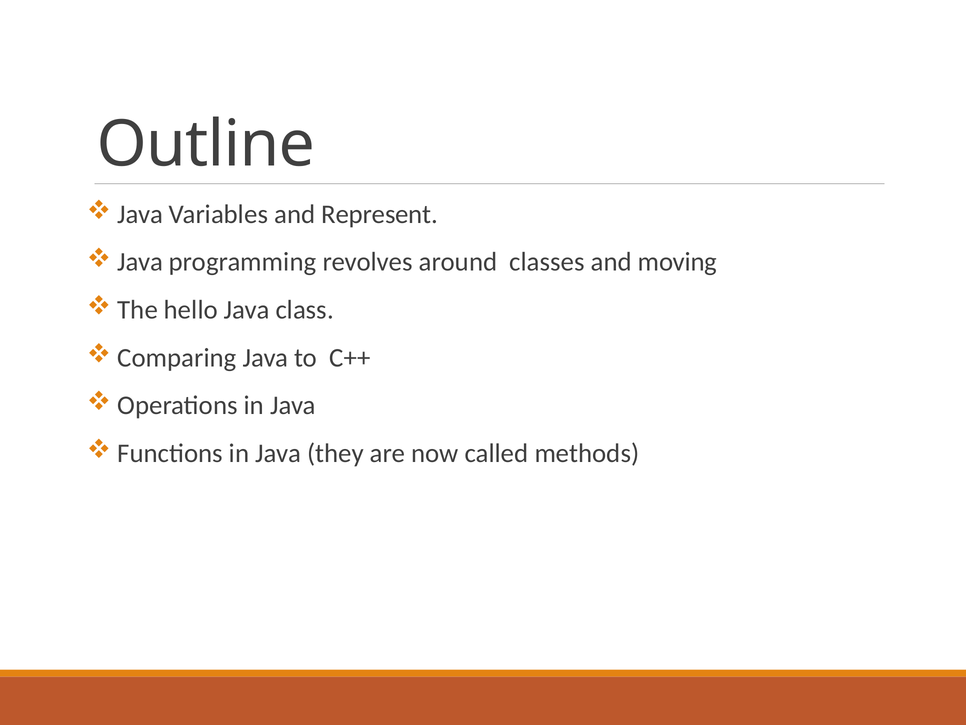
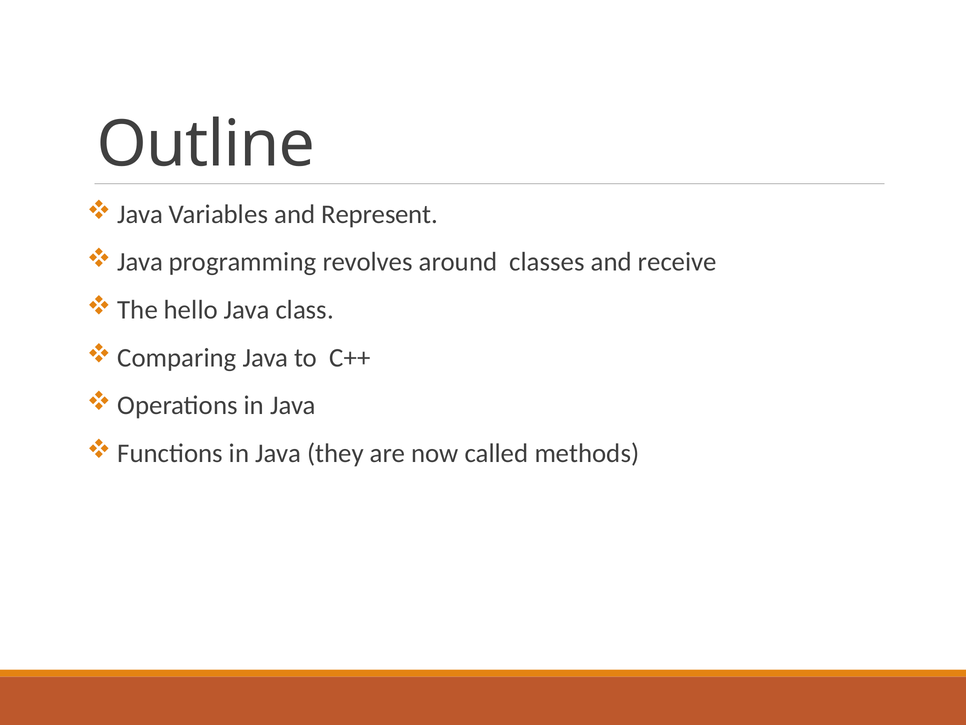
moving: moving -> receive
